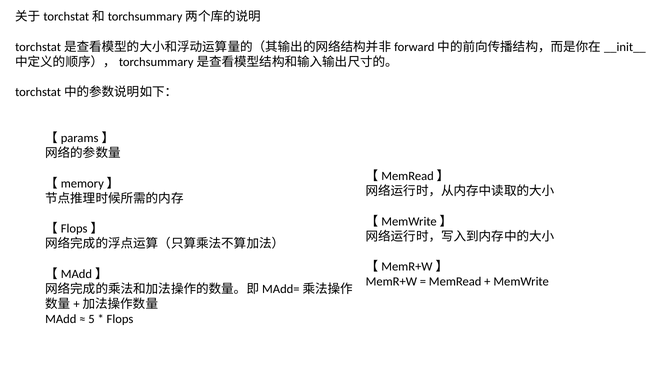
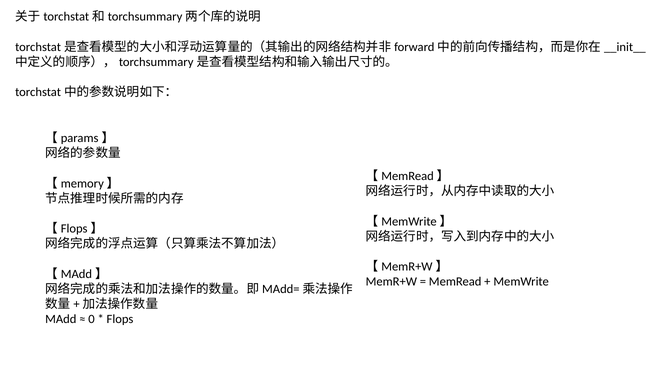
5: 5 -> 0
